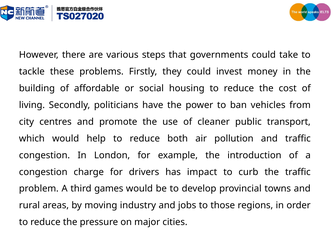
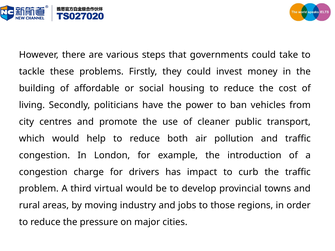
games: games -> virtual
